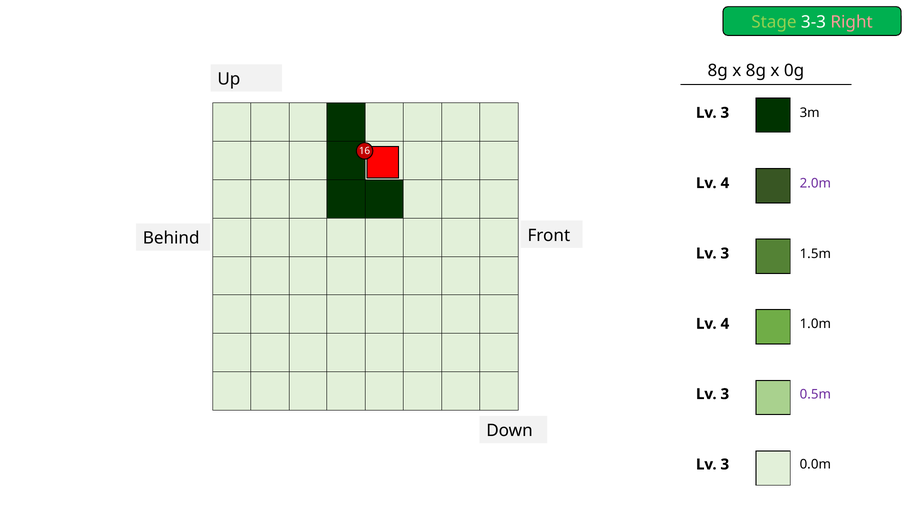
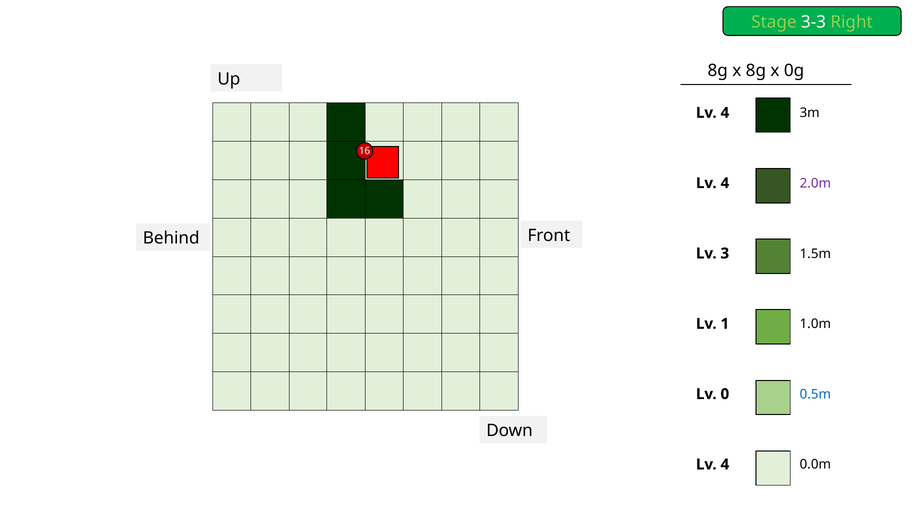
Right colour: pink -> light green
3 at (725, 113): 3 -> 4
4 at (725, 324): 4 -> 1
0.5m colour: purple -> blue
3 at (725, 394): 3 -> 0
3 at (725, 464): 3 -> 4
